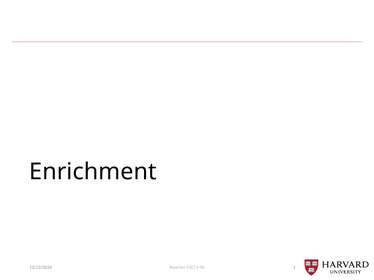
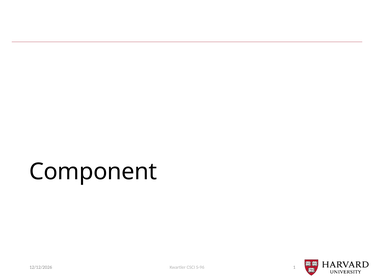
Enrichment: Enrichment -> Component
